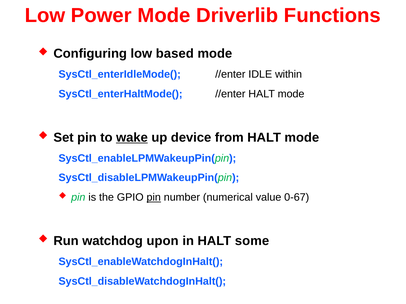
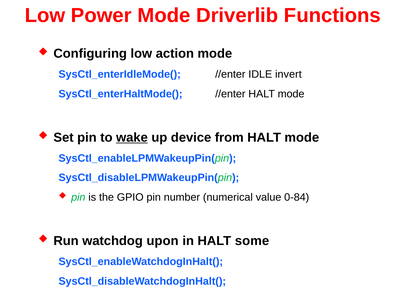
based: based -> action
within: within -> invert
pin at (154, 198) underline: present -> none
0-67: 0-67 -> 0-84
